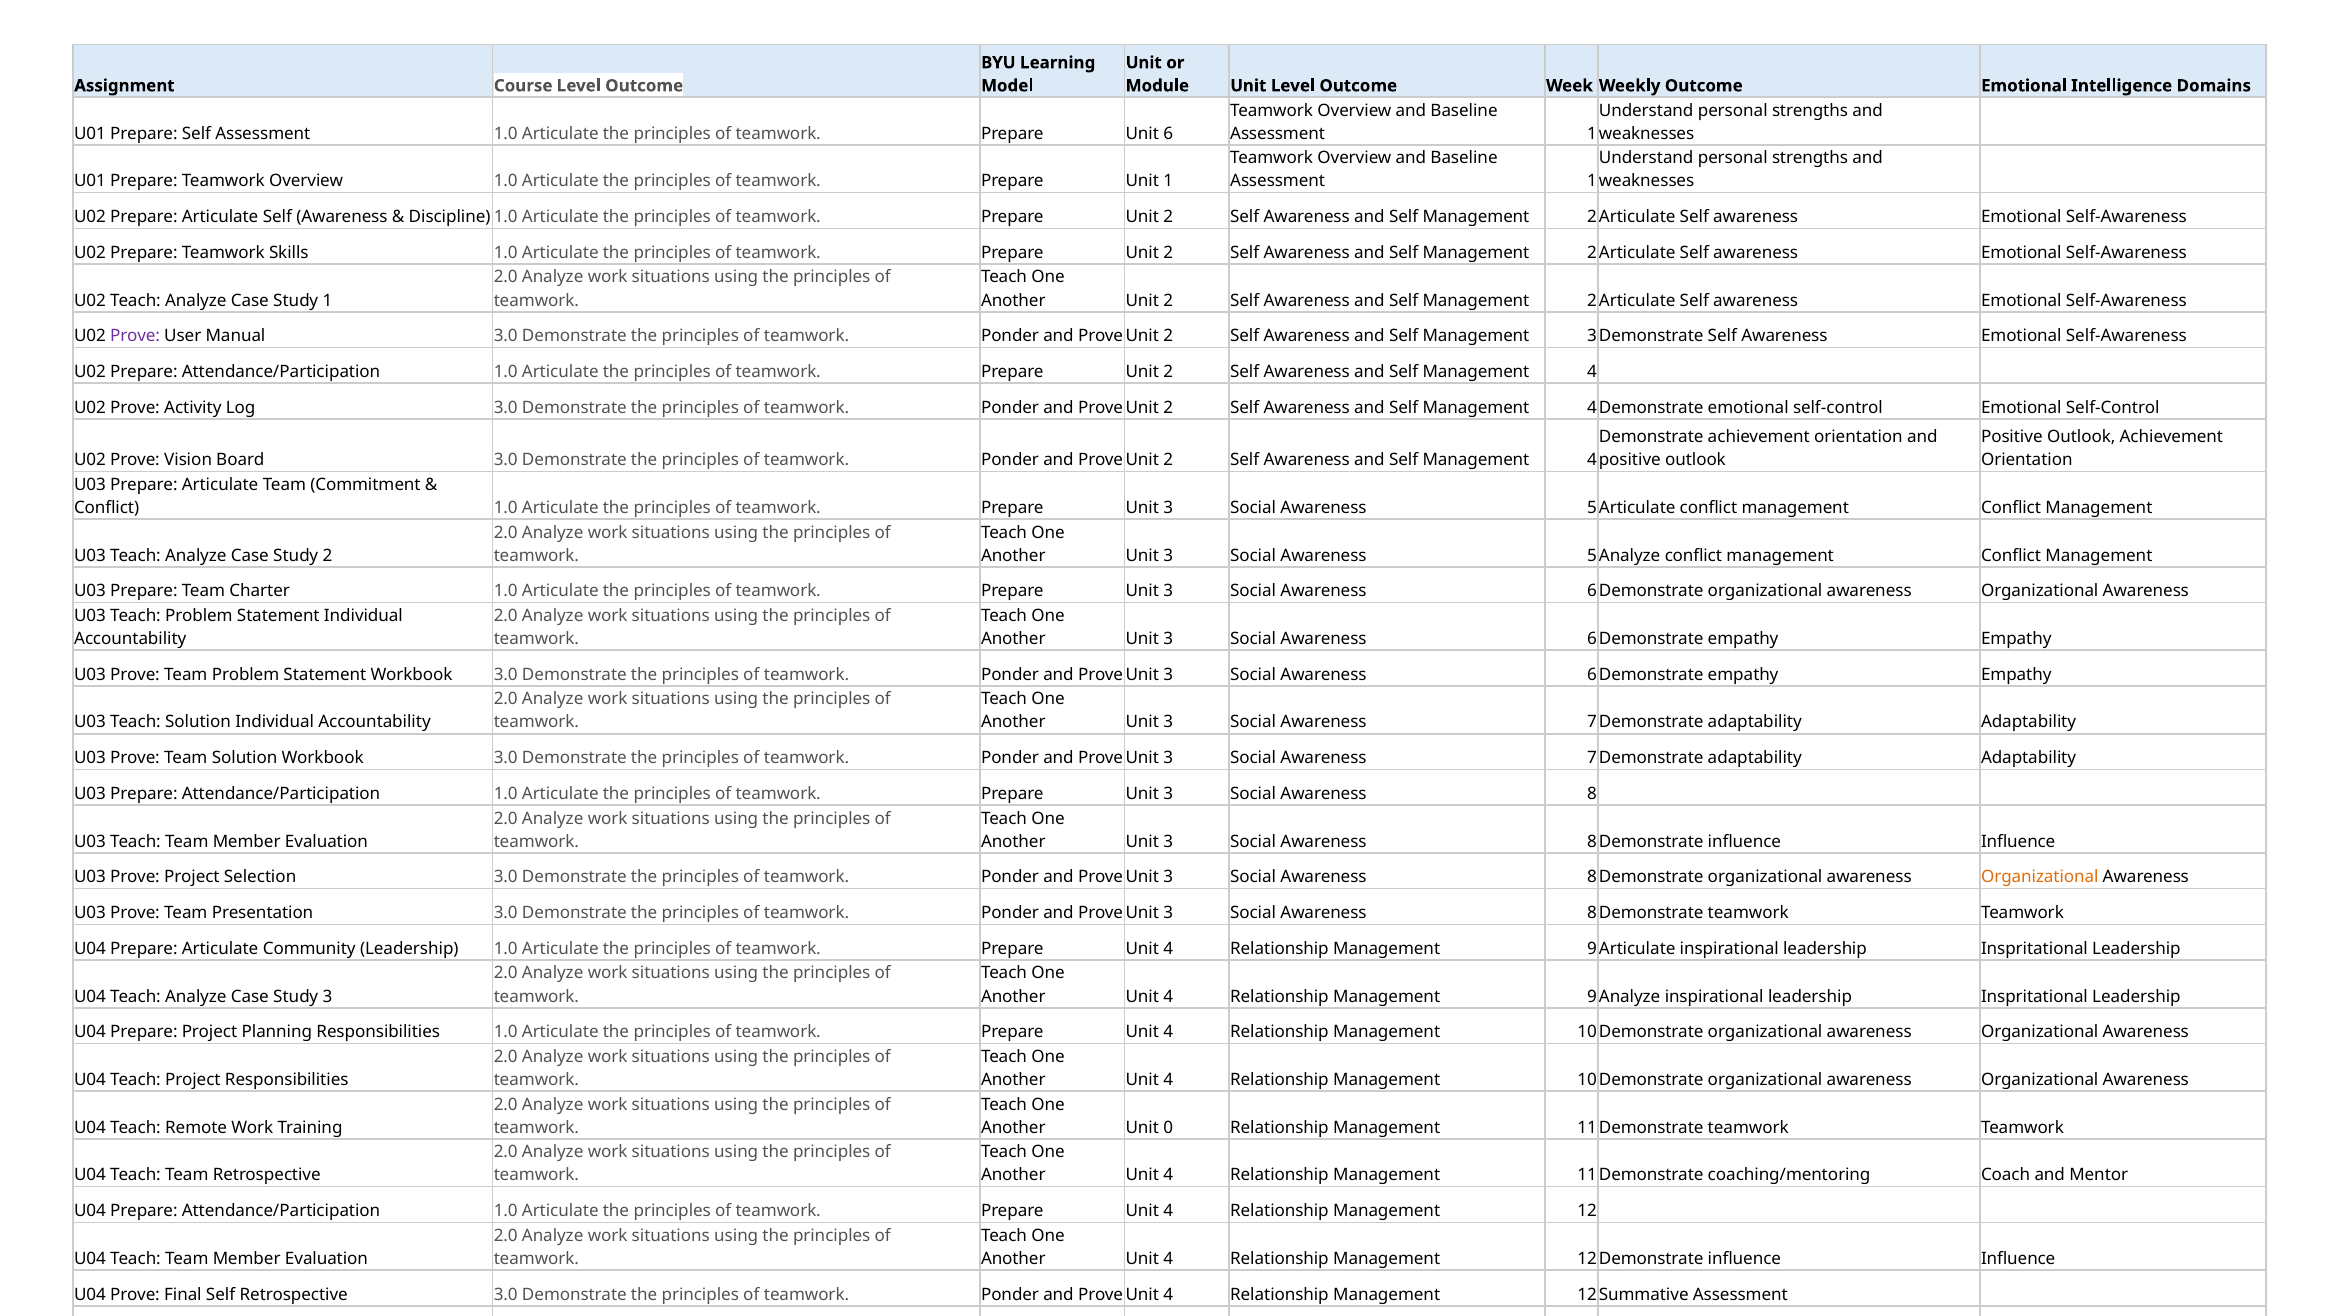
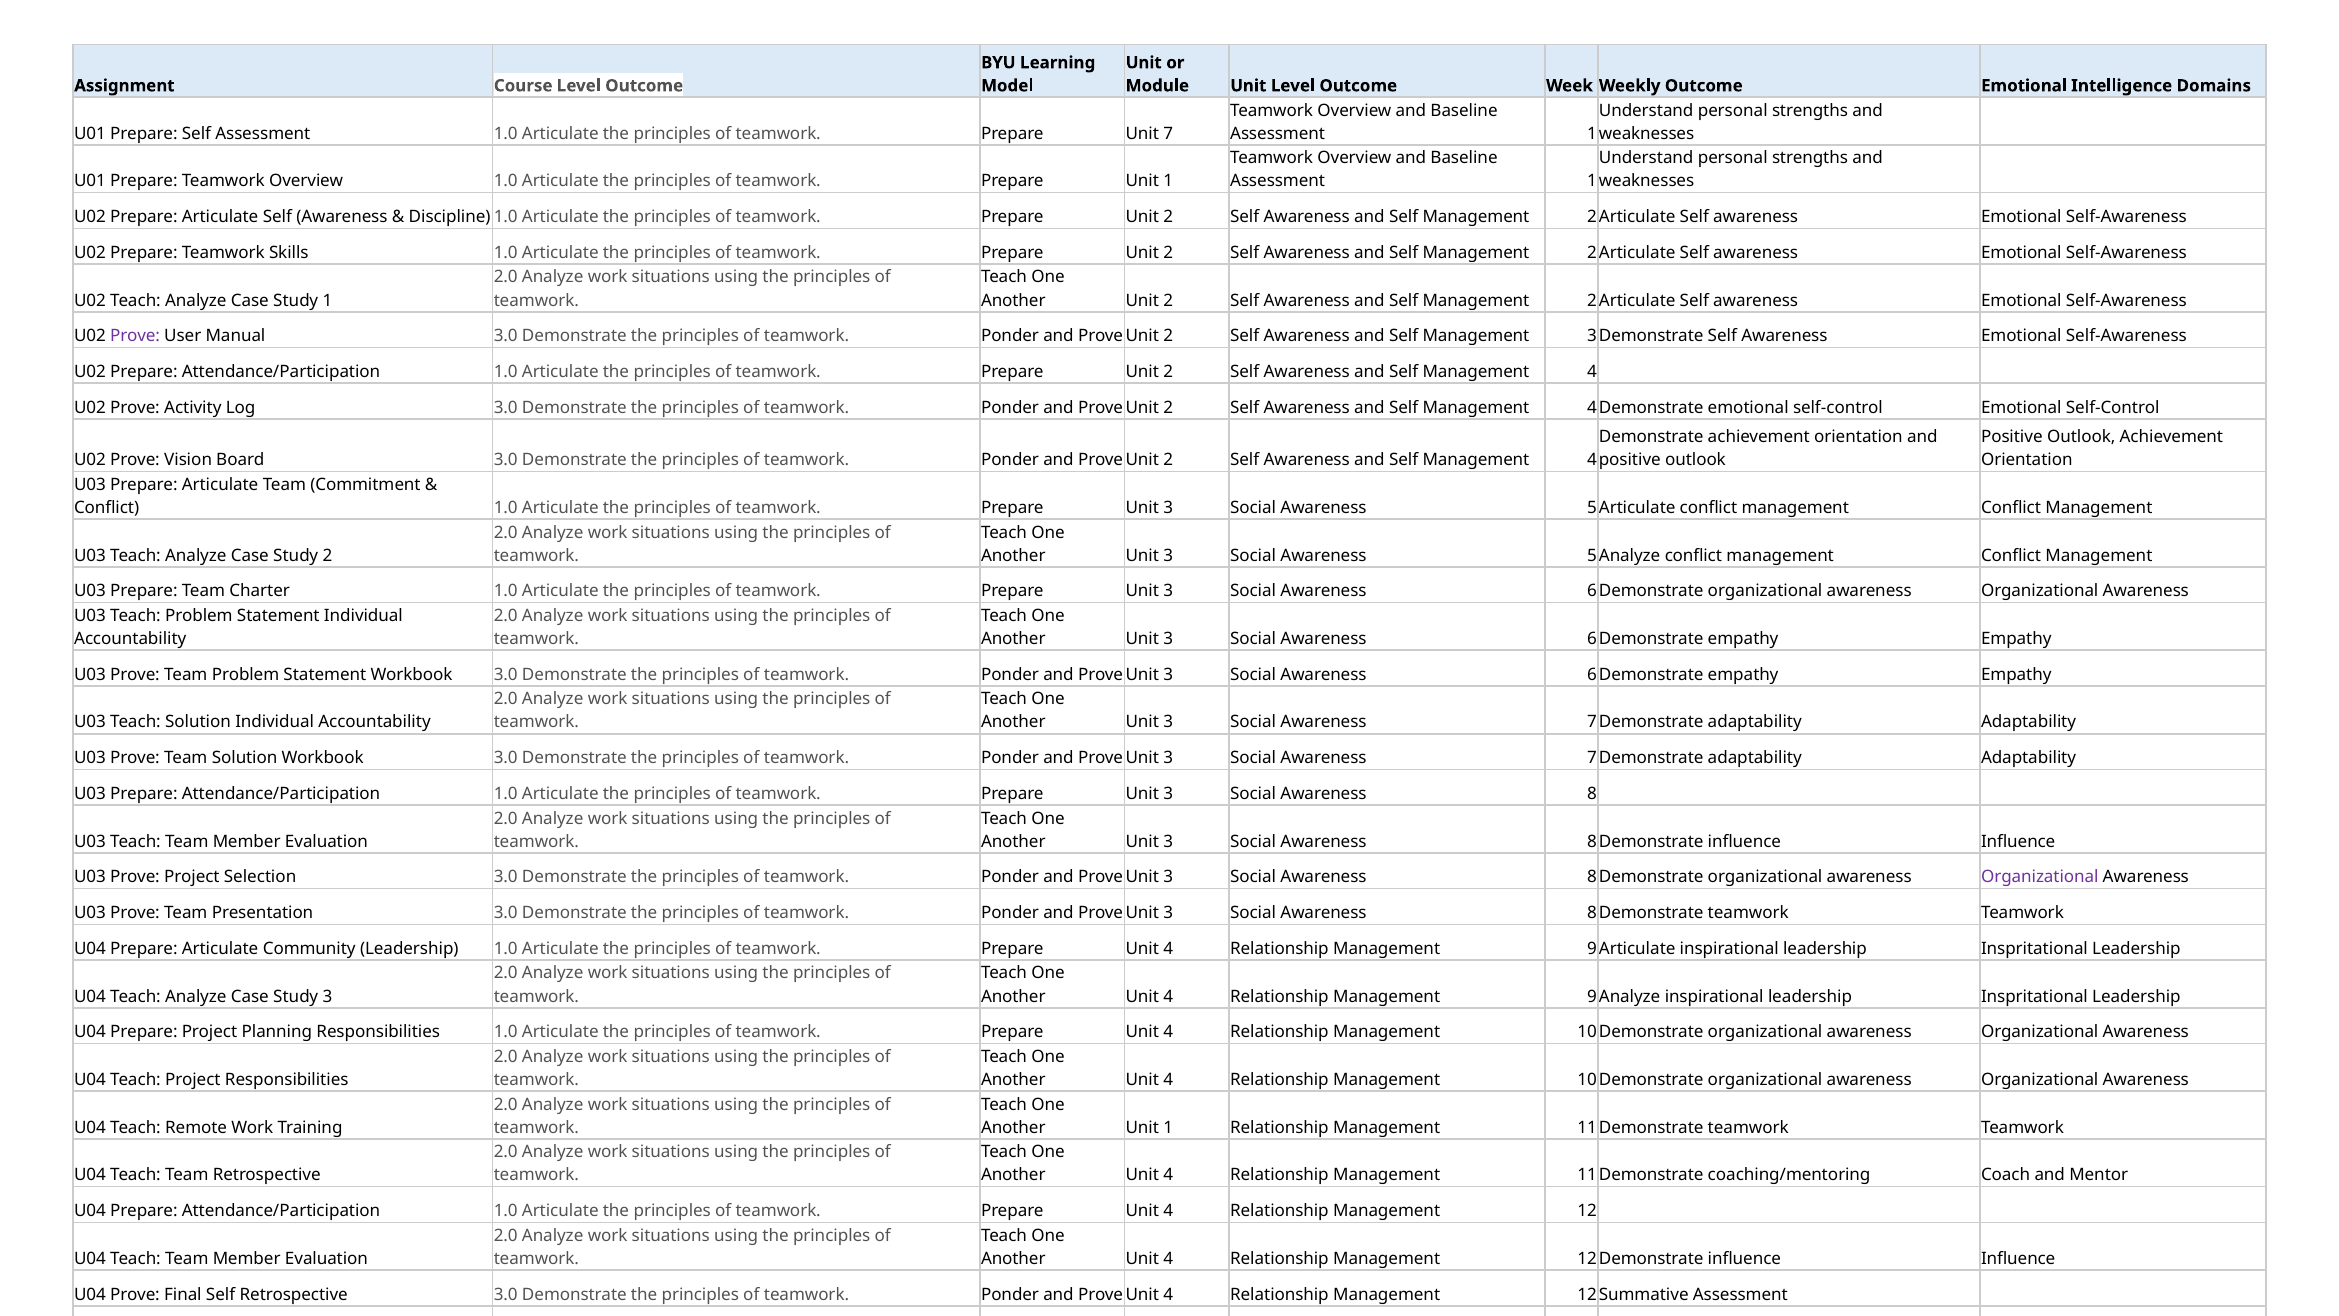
6: 6 -> 7
Organizational at (2040, 877) colour: orange -> purple
Another Unit 0: 0 -> 1
